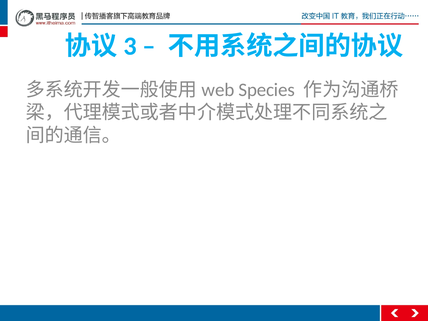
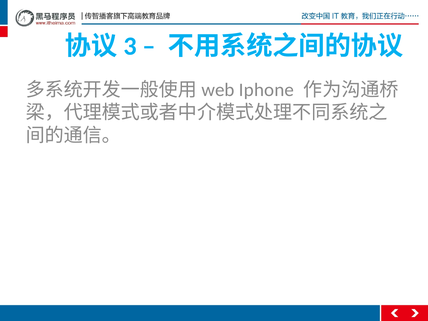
Species: Species -> Iphone
